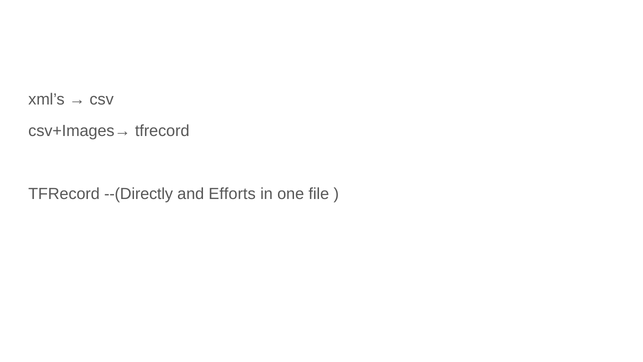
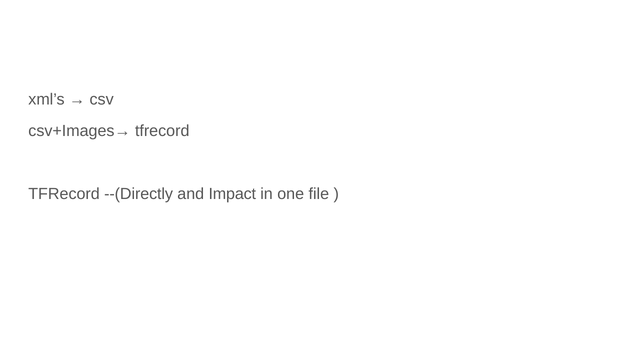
Efforts: Efforts -> Impact
